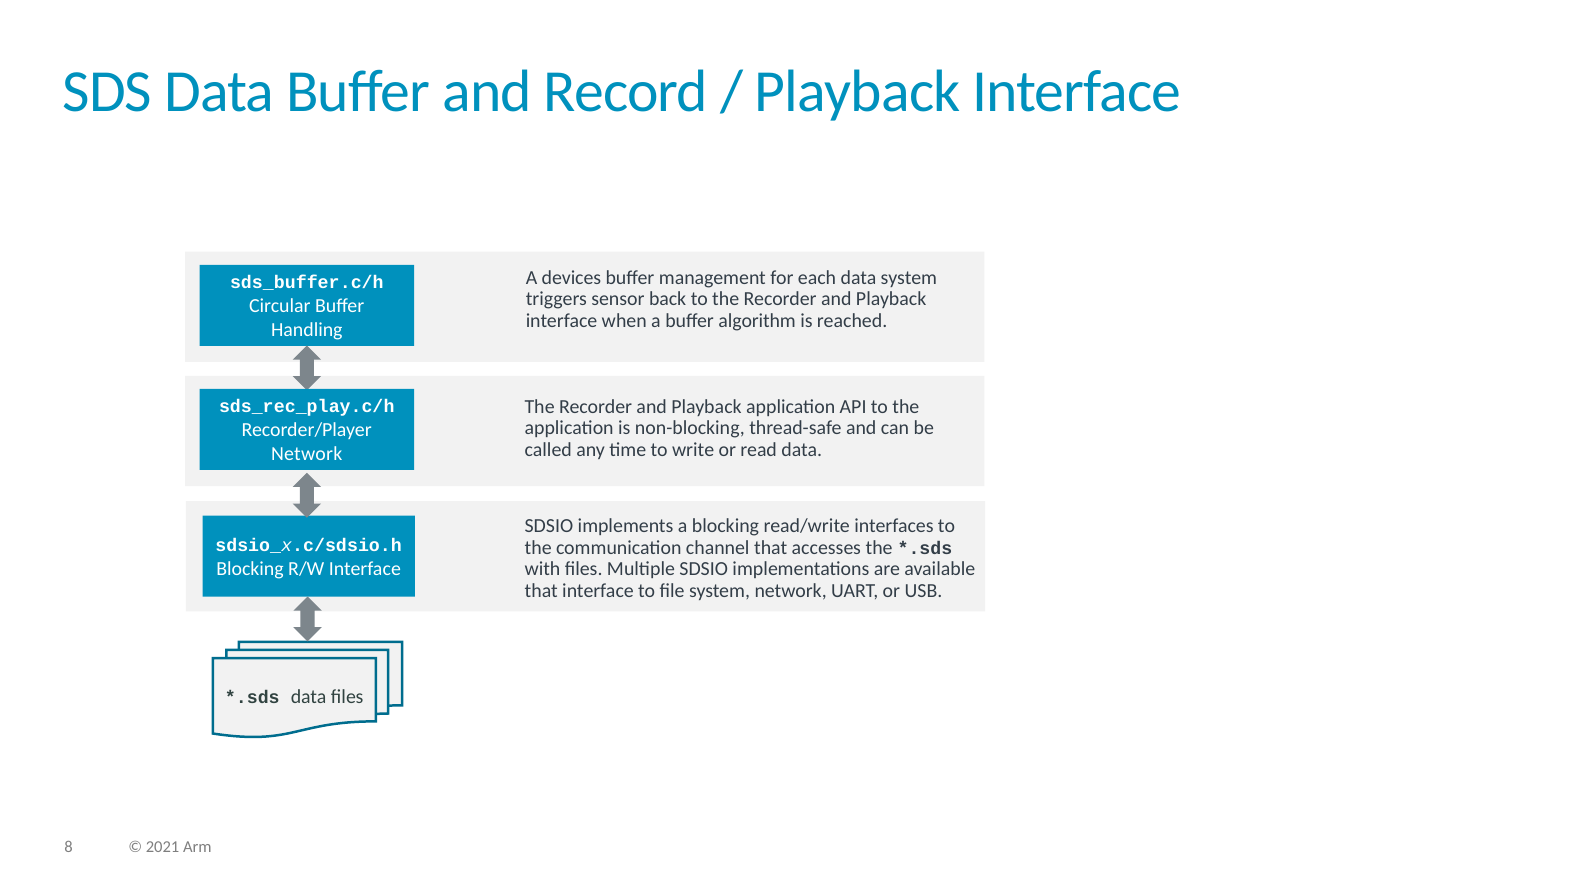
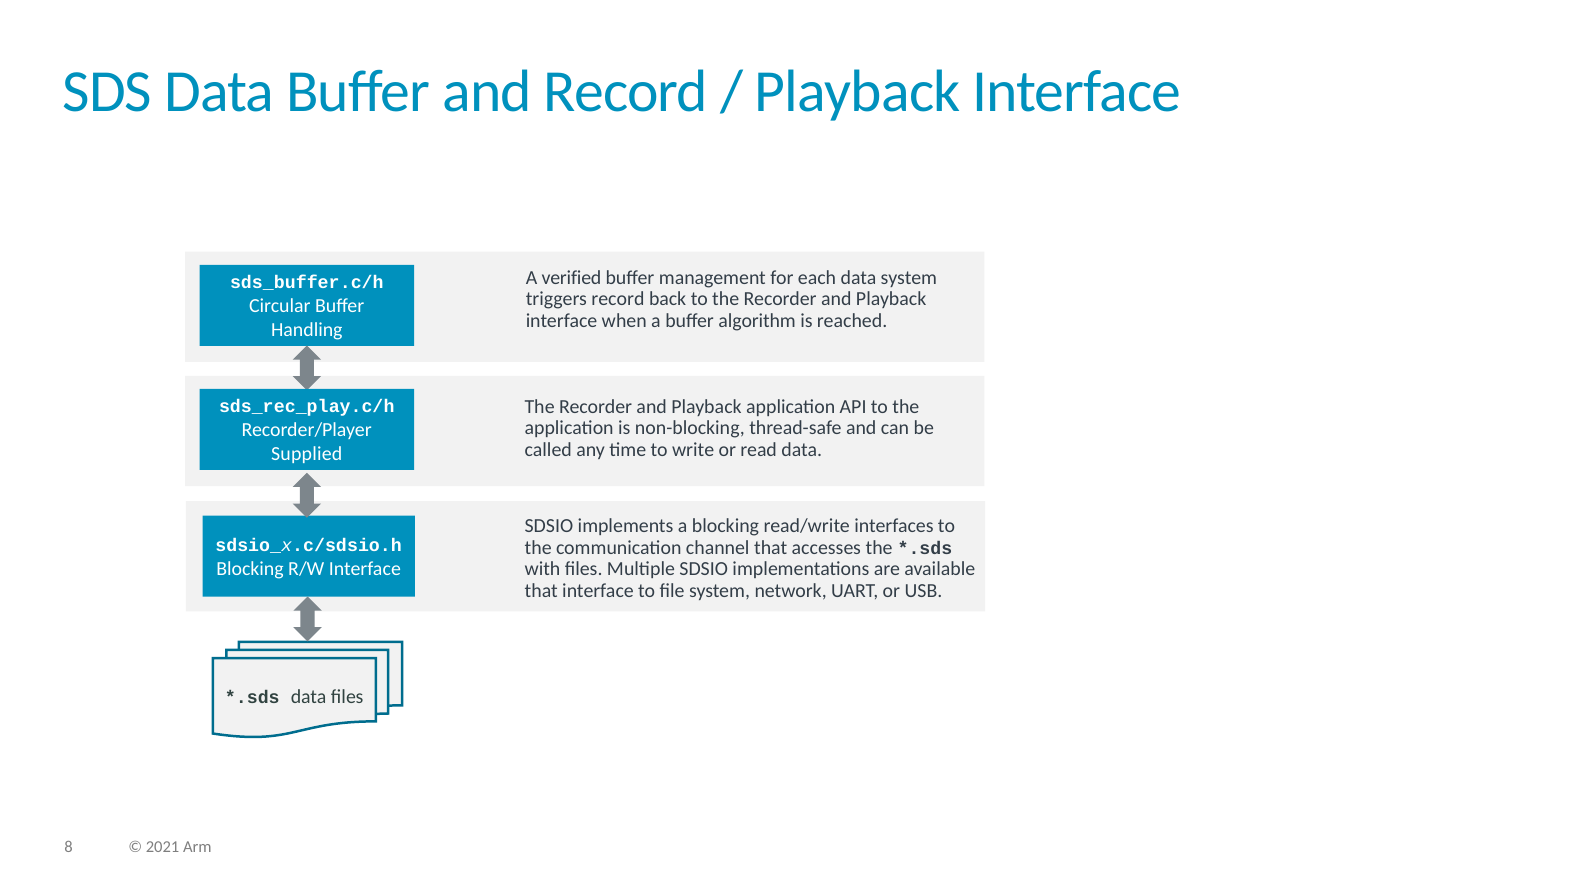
devices: devices -> verified
triggers sensor: sensor -> record
Network at (307, 453): Network -> Supplied
